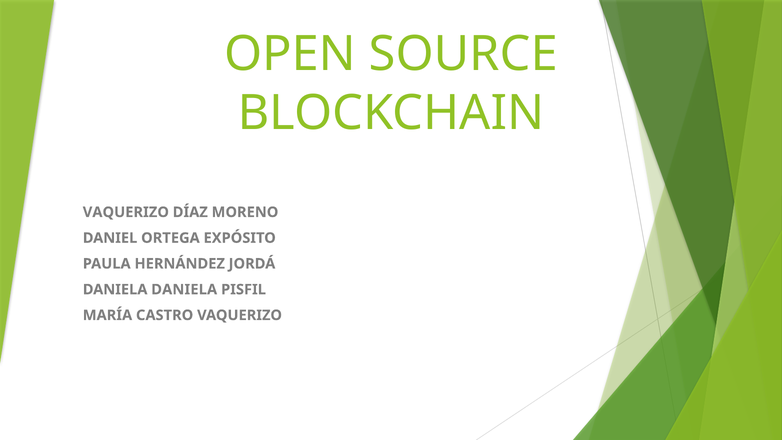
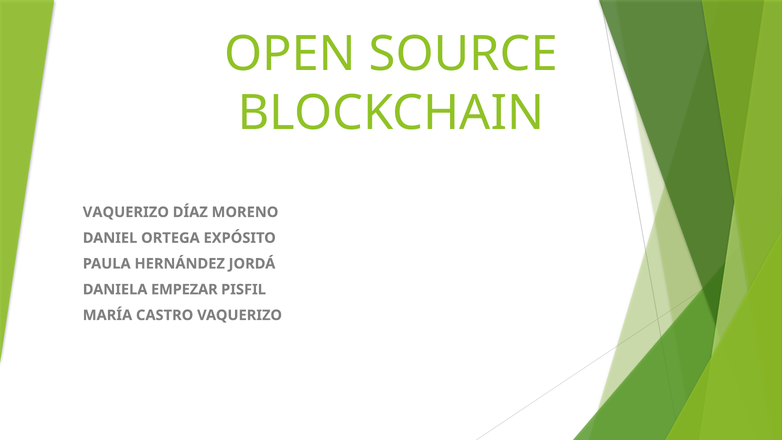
DANIELA DANIELA: DANIELA -> EMPEZAR
